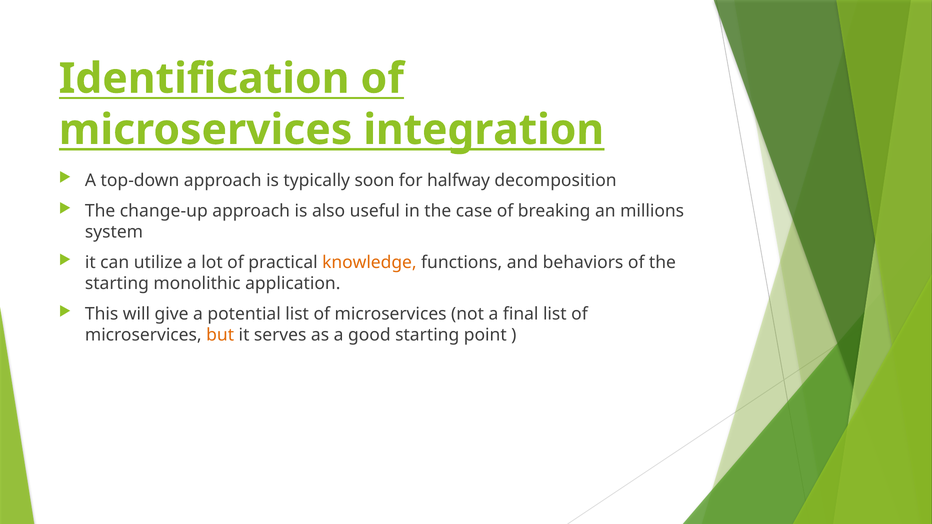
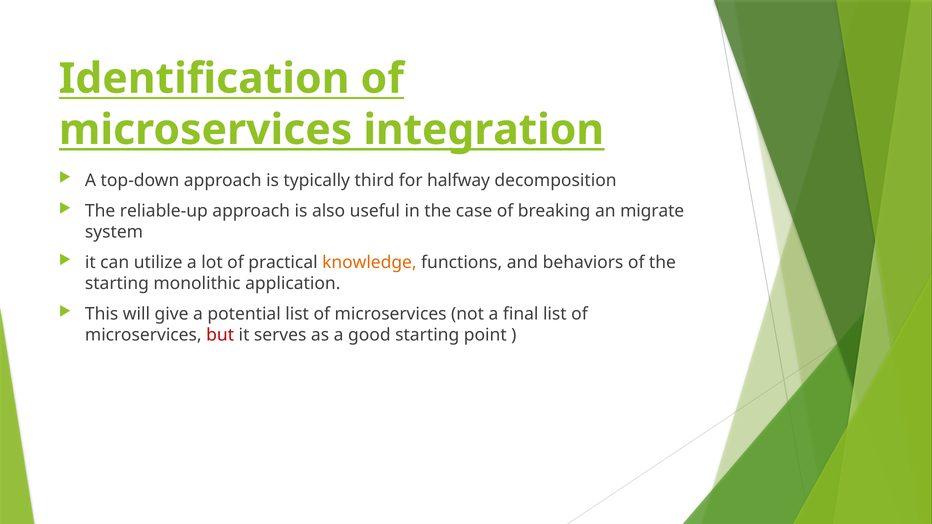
soon: soon -> third
change-up: change-up -> reliable-up
millions: millions -> migrate
but colour: orange -> red
